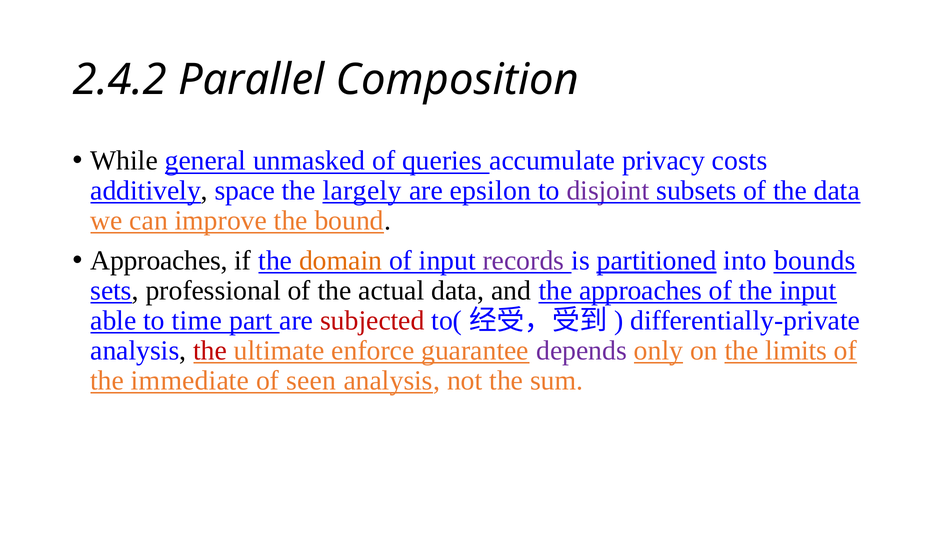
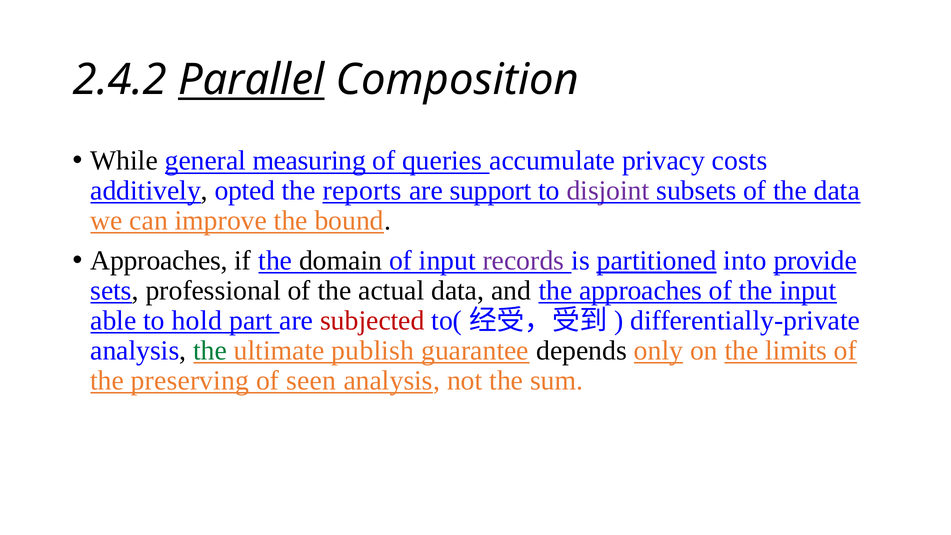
Parallel underline: none -> present
unmasked: unmasked -> measuring
space: space -> opted
largely: largely -> reports
epsilon: epsilon -> support
domain colour: orange -> black
bounds: bounds -> provide
time: time -> hold
the at (210, 350) colour: red -> green
enforce: enforce -> publish
depends colour: purple -> black
immediate: immediate -> preserving
